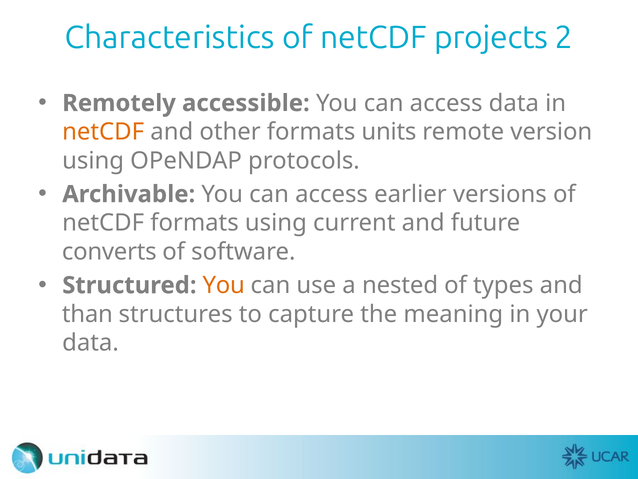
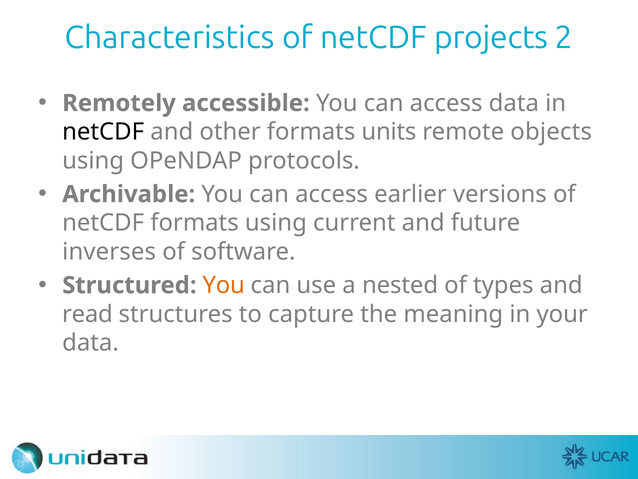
netCDF at (103, 132) colour: orange -> black
version: version -> objects
converts: converts -> inverses
than: than -> read
